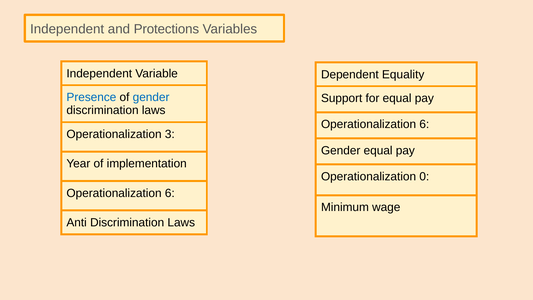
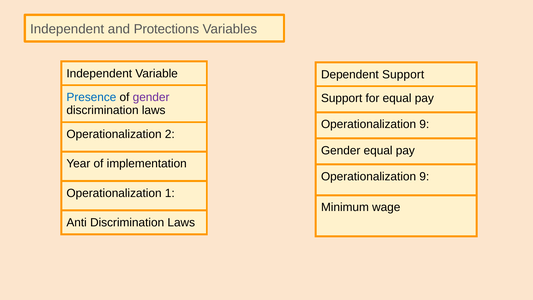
Dependent Equality: Equality -> Support
gender at (151, 97) colour: blue -> purple
6 at (424, 124): 6 -> 9
3: 3 -> 2
0 at (424, 176): 0 -> 9
6 at (170, 193): 6 -> 1
